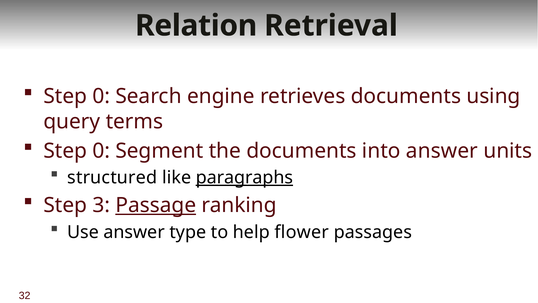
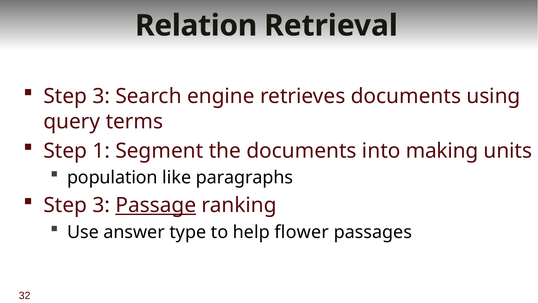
0 at (101, 96): 0 -> 3
0 at (101, 151): 0 -> 1
into answer: answer -> making
structured: structured -> population
paragraphs underline: present -> none
